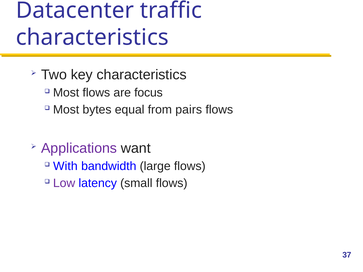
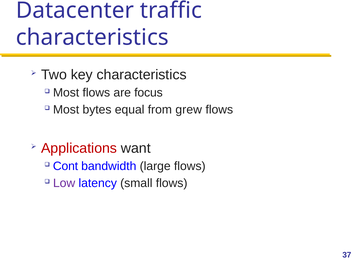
pairs: pairs -> grew
Applications colour: purple -> red
With: With -> Cont
